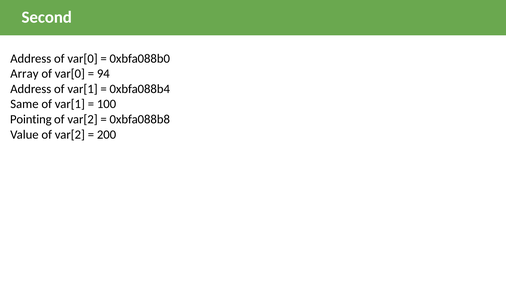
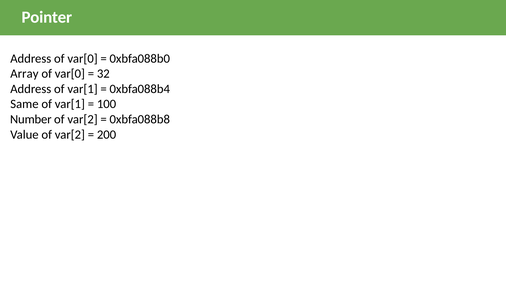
Second: Second -> Pointer
94: 94 -> 32
Pointing: Pointing -> Number
